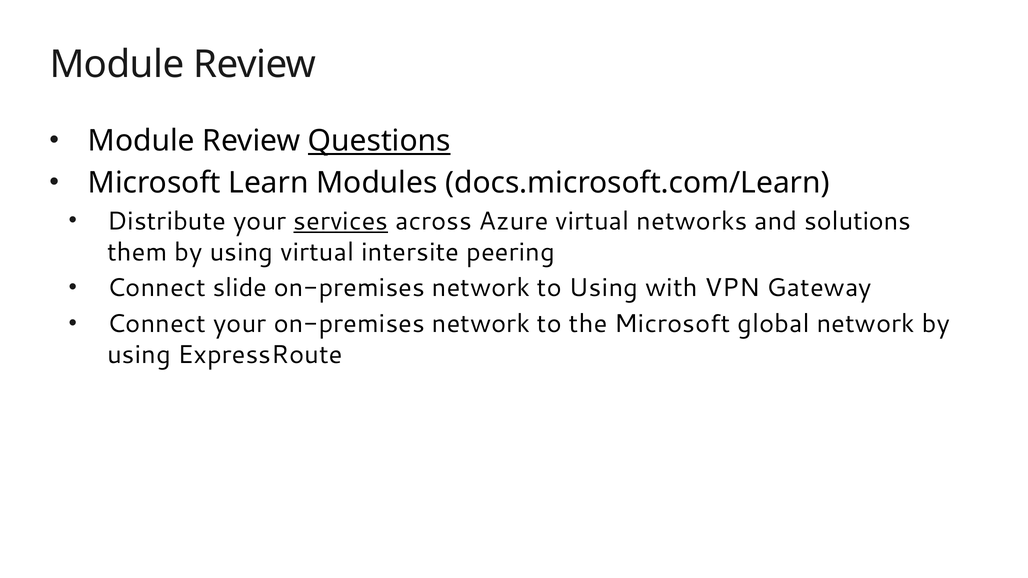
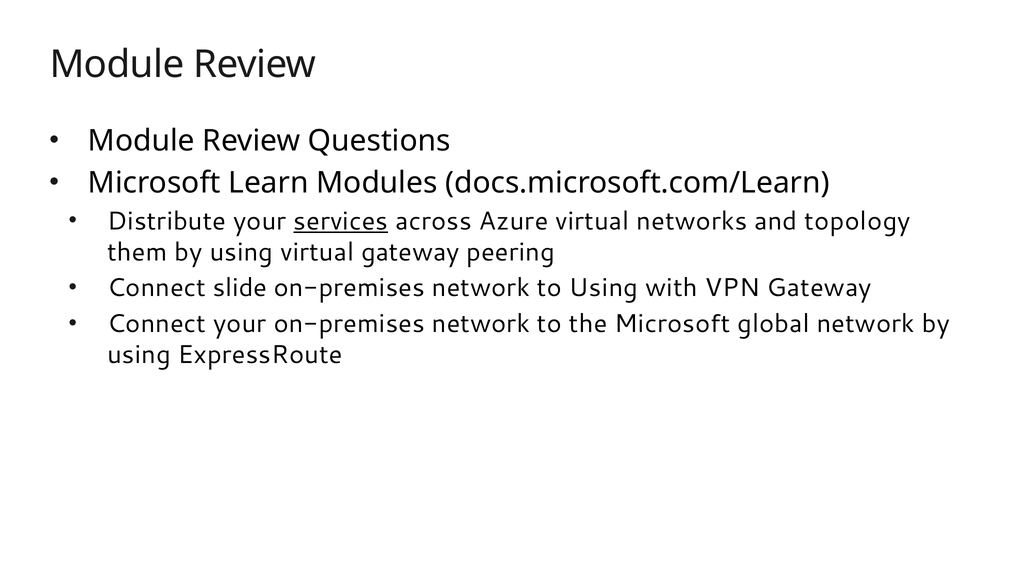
Questions underline: present -> none
solutions: solutions -> topology
virtual intersite: intersite -> gateway
